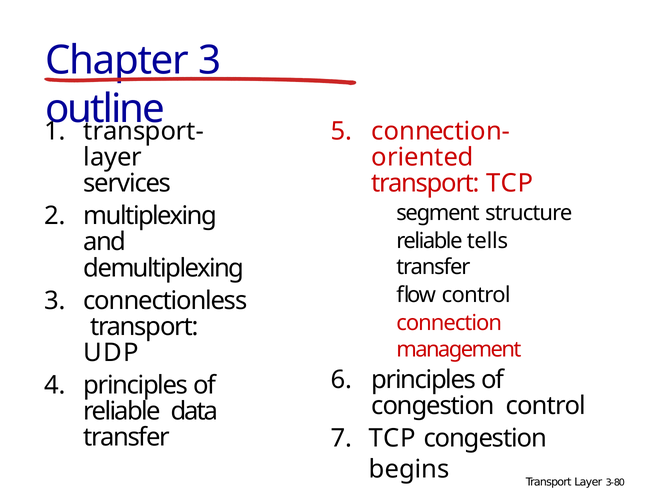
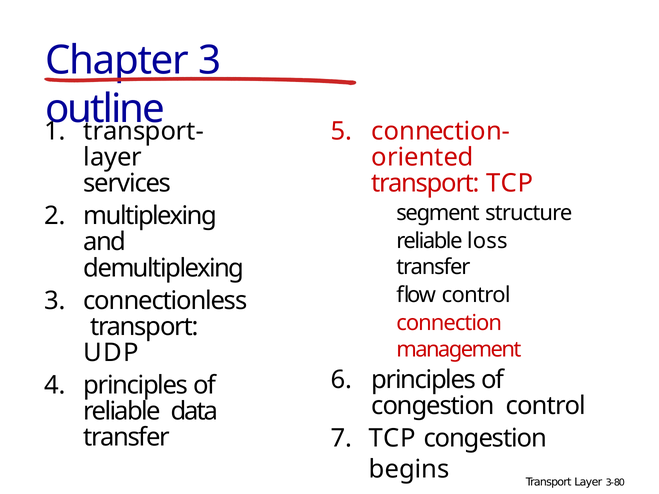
tells: tells -> loss
